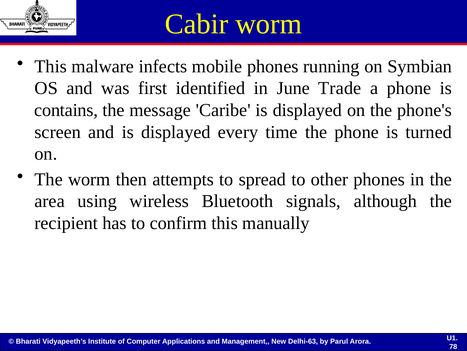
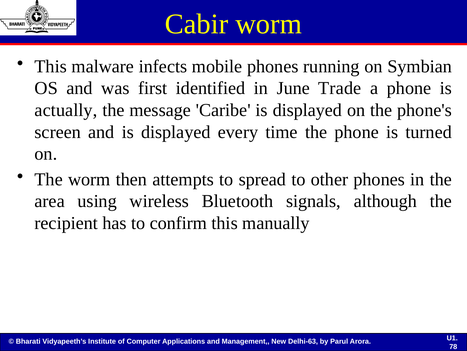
contains: contains -> actually
